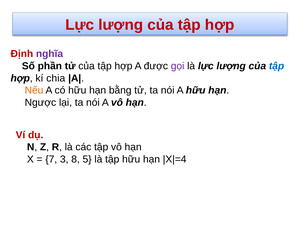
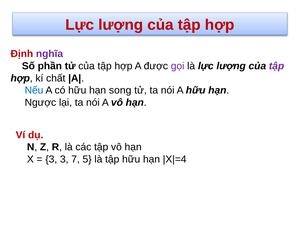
tập at (277, 66) colour: blue -> purple
chia: chia -> chất
Nếu colour: orange -> blue
bằng: bằng -> song
7 at (51, 160): 7 -> 3
8: 8 -> 7
